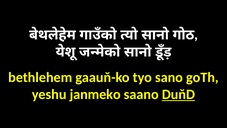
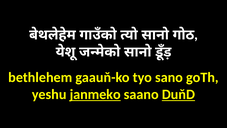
janmeko underline: none -> present
